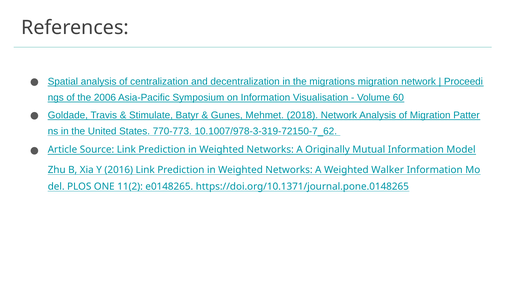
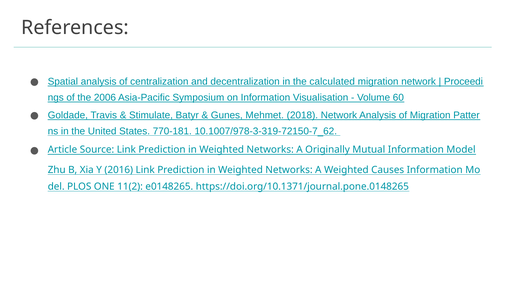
migrations: migrations -> calculated
770-773: 770-773 -> 770-181
Walker: Walker -> Causes
